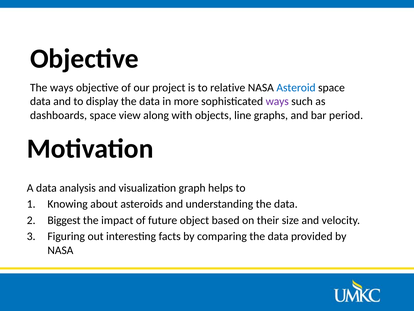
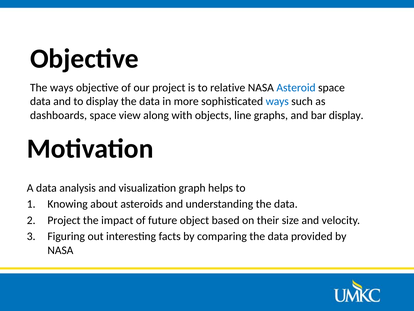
ways at (277, 101) colour: purple -> blue
bar period: period -> display
Biggest at (64, 220): Biggest -> Project
